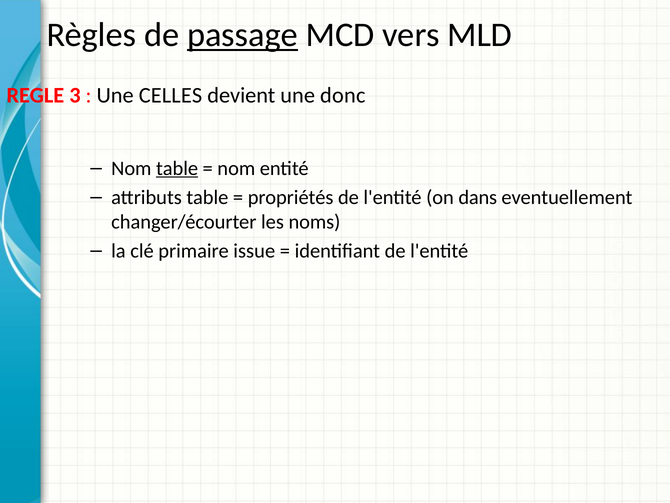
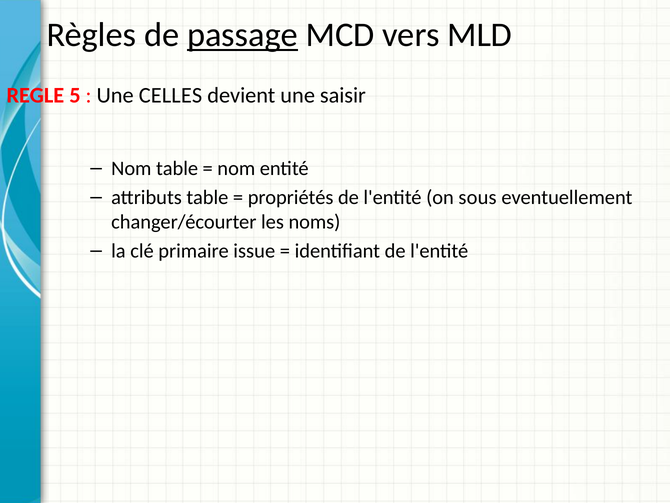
3: 3 -> 5
donc: donc -> saisir
table at (177, 168) underline: present -> none
dans: dans -> sous
